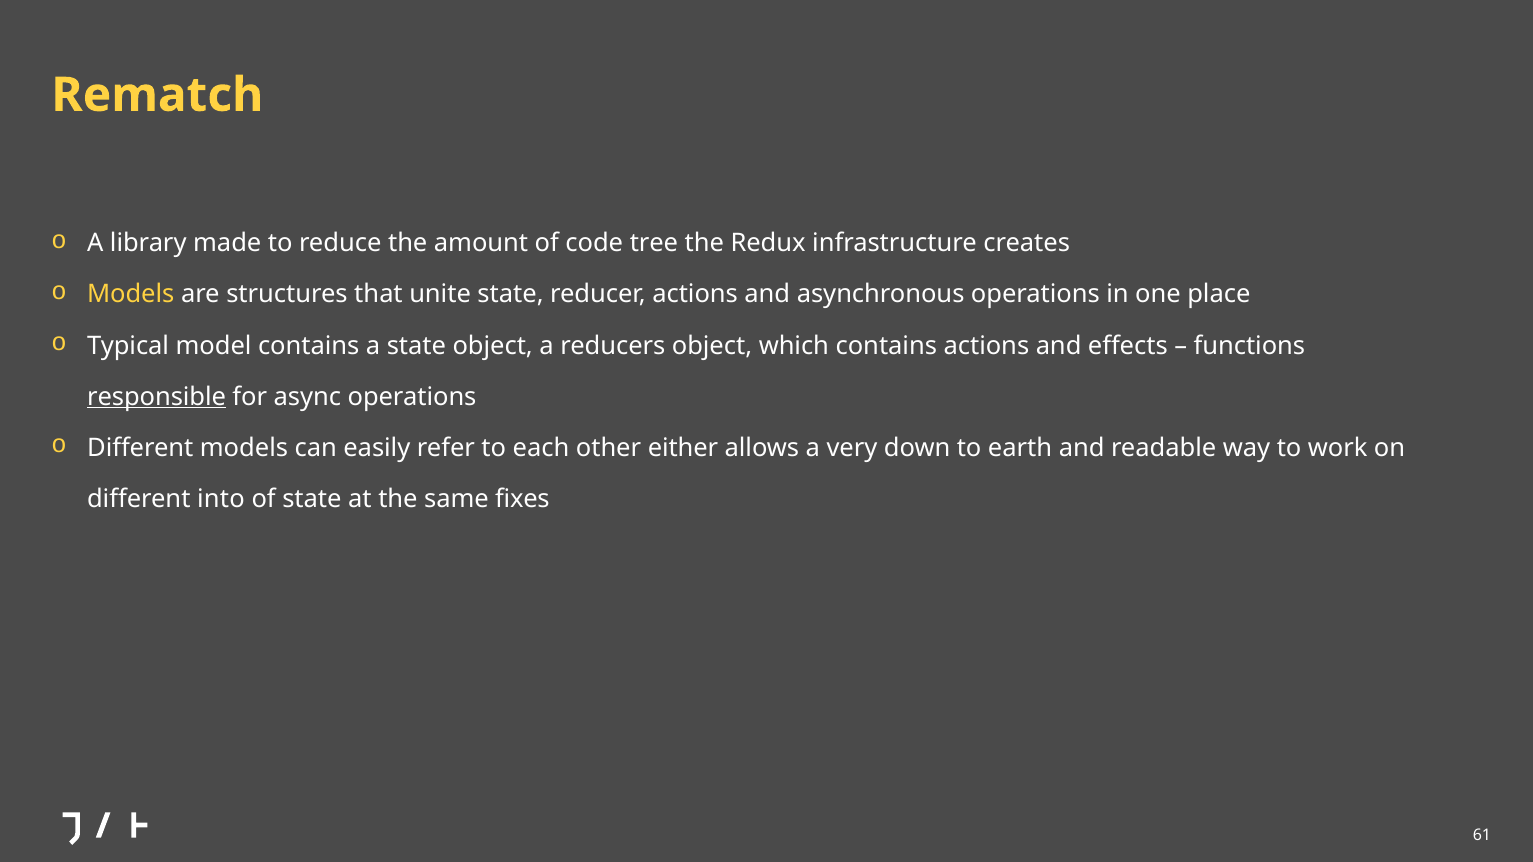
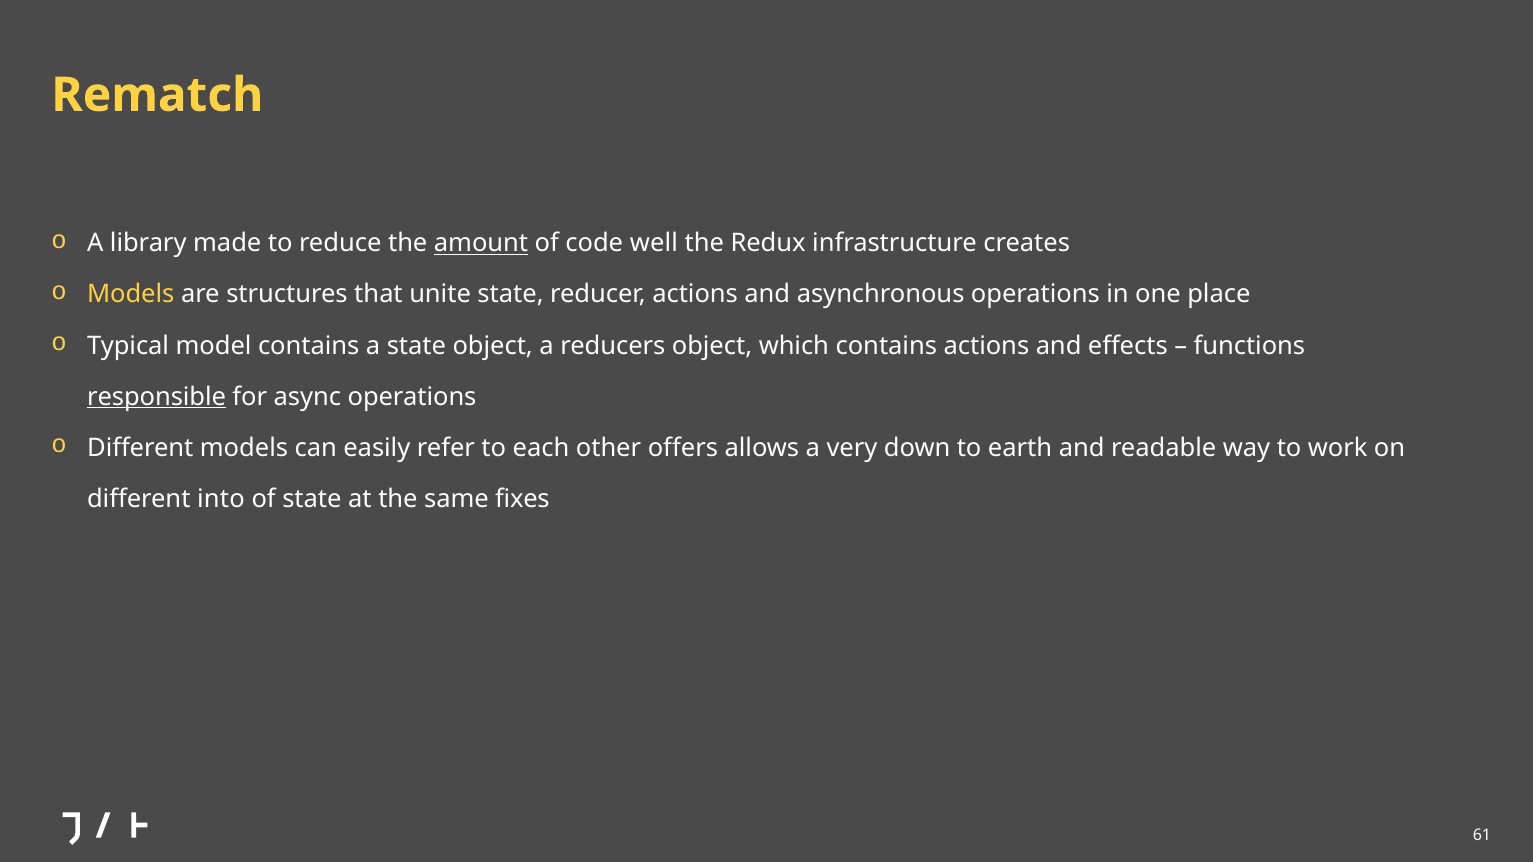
amount underline: none -> present
tree: tree -> well
either: either -> offers
